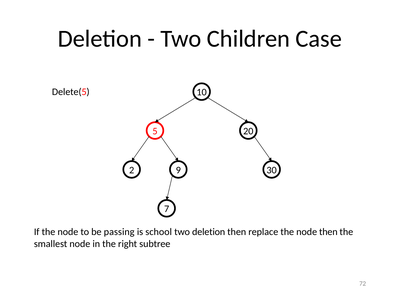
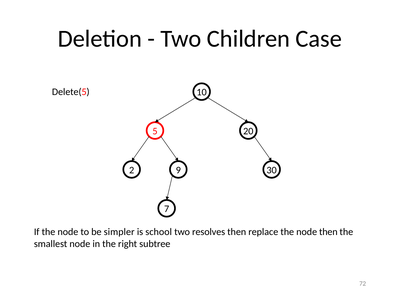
passing: passing -> simpler
two deletion: deletion -> resolves
